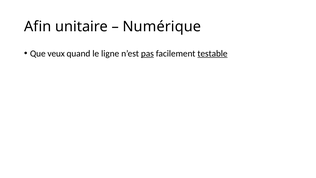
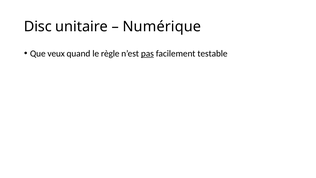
Afin: Afin -> Disc
ligne: ligne -> règle
testable underline: present -> none
